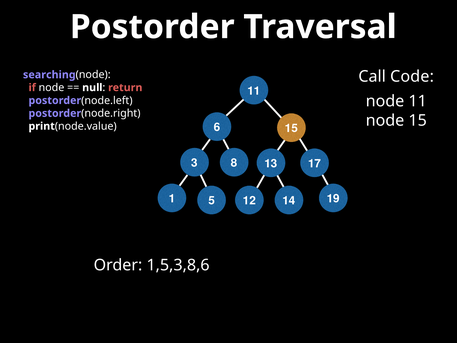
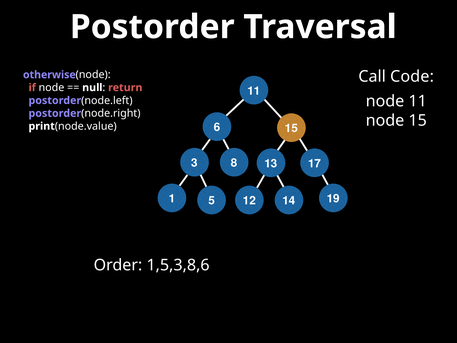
searching: searching -> otherwise
